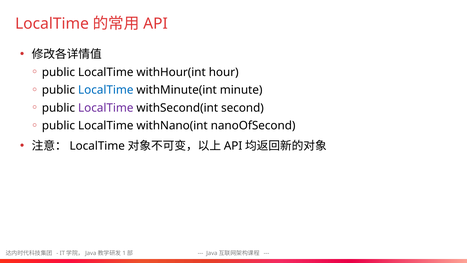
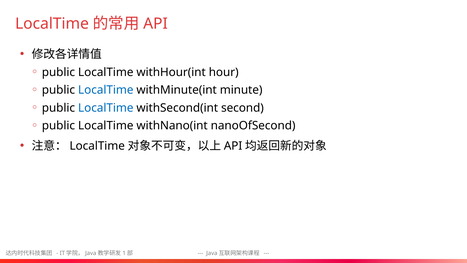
LocalTime at (106, 108) colour: purple -> blue
